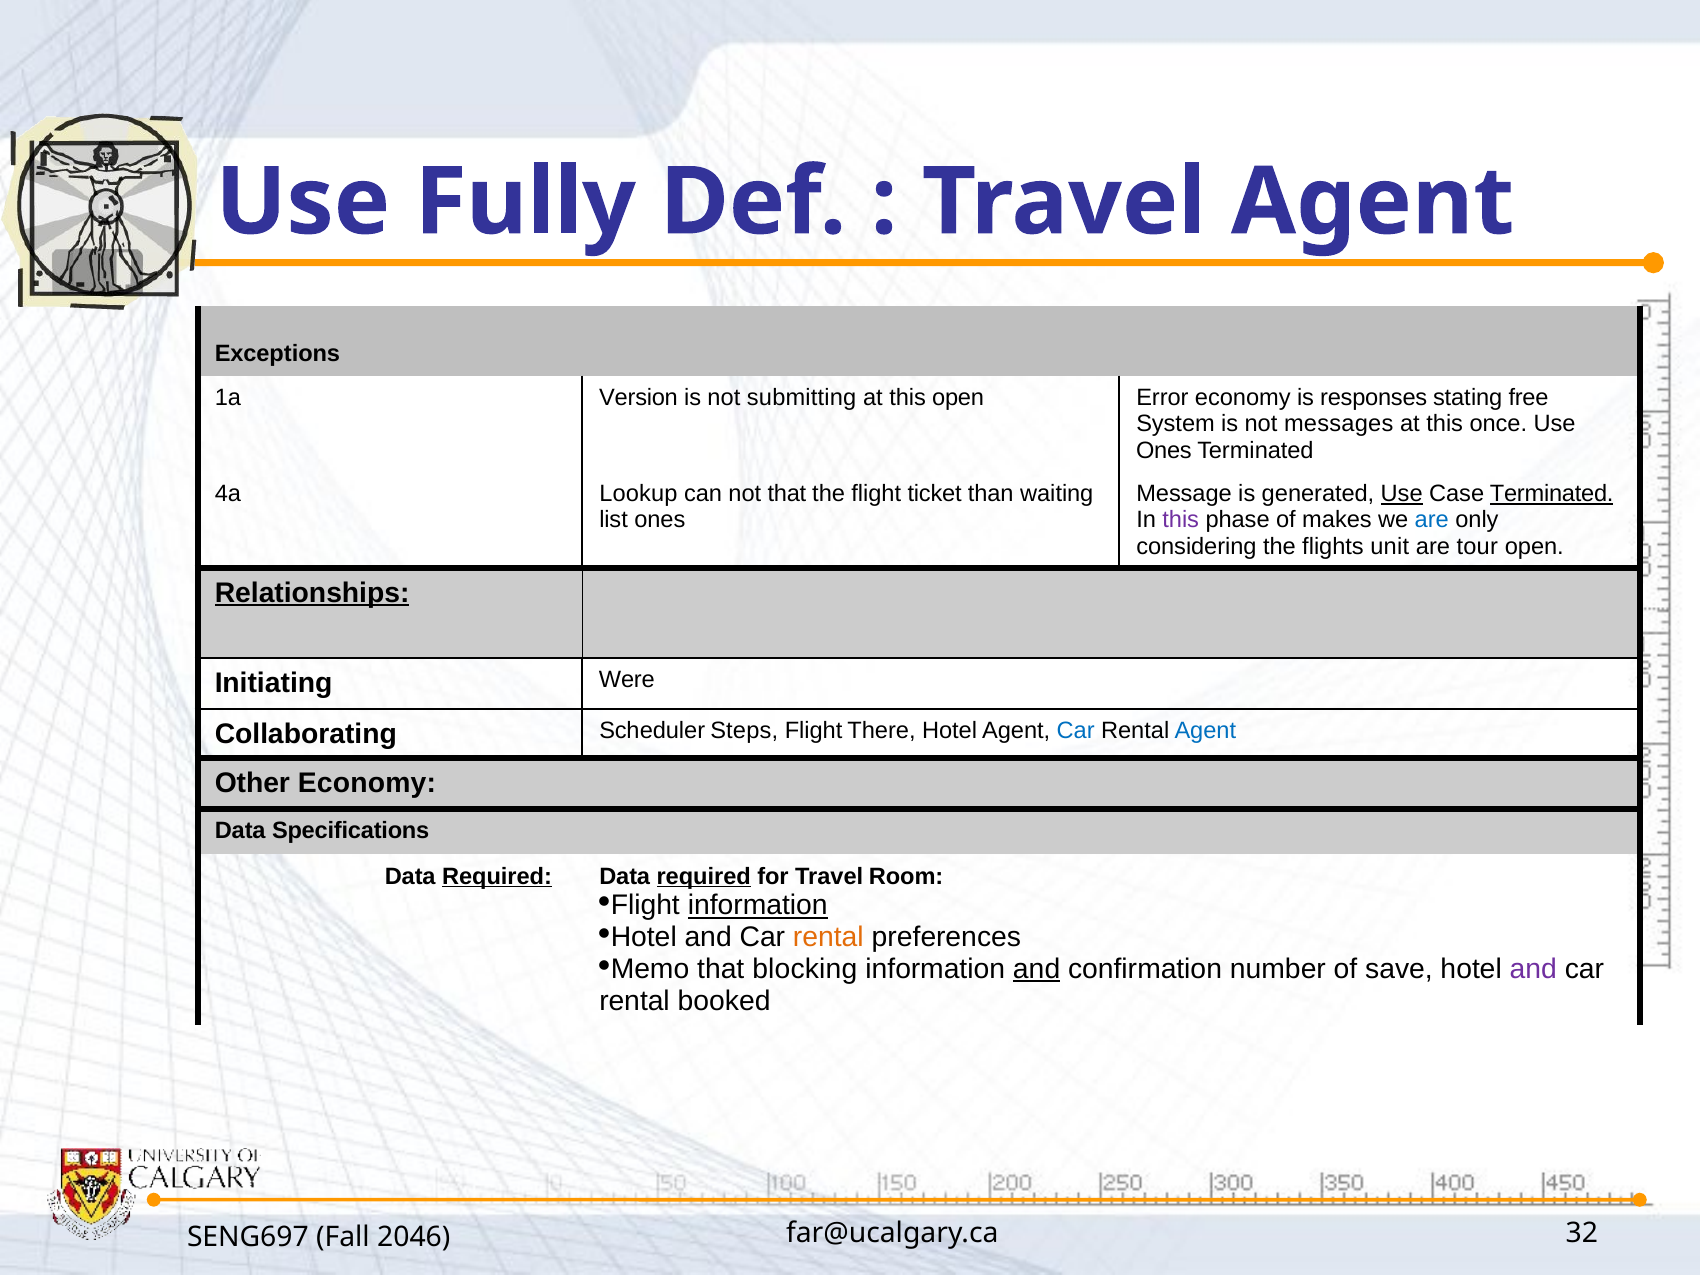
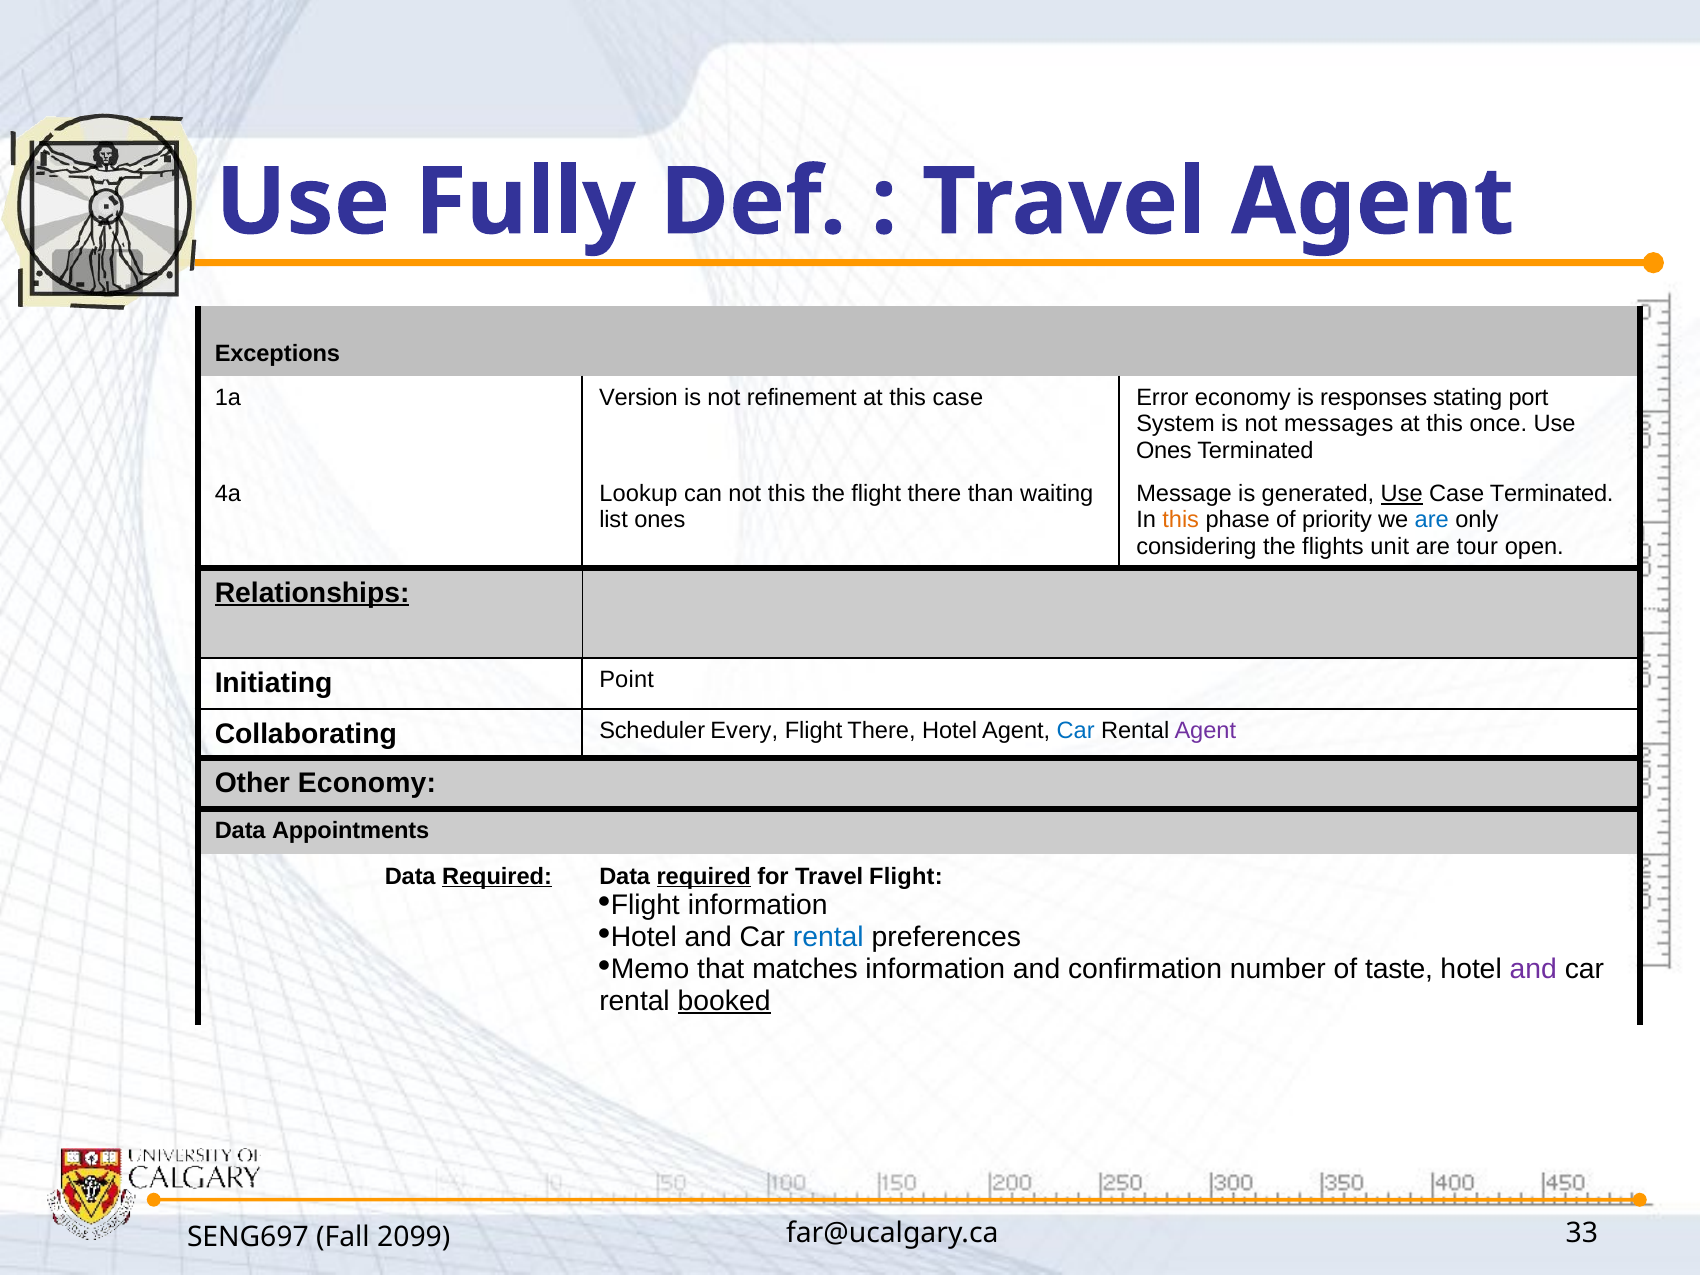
submitting: submitting -> refinement
this open: open -> case
free: free -> port
not that: that -> this
the flight ticket: ticket -> there
Terminated at (1552, 494) underline: present -> none
this at (1181, 520) colour: purple -> orange
makes: makes -> priority
Were: Were -> Point
Steps: Steps -> Every
Agent at (1205, 731) colour: blue -> purple
Specifications: Specifications -> Appointments
Travel Room: Room -> Flight
information at (758, 906) underline: present -> none
rental at (828, 937) colour: orange -> blue
blocking: blocking -> matches
and at (1037, 969) underline: present -> none
save: save -> taste
booked underline: none -> present
32: 32 -> 33
2046: 2046 -> 2099
